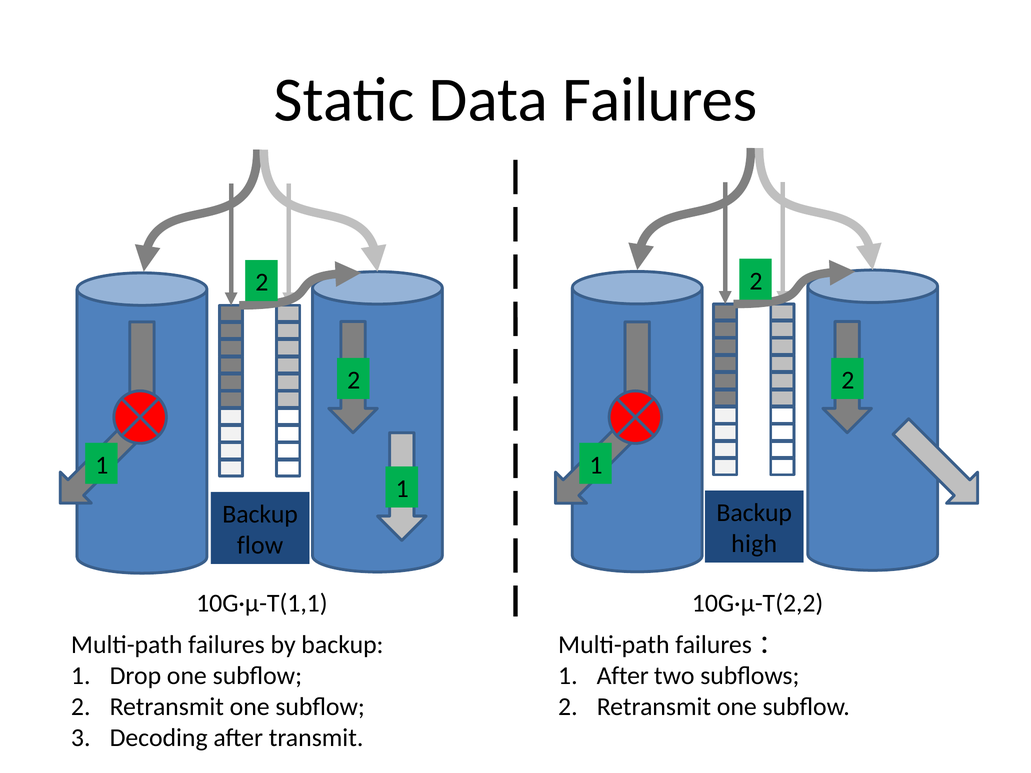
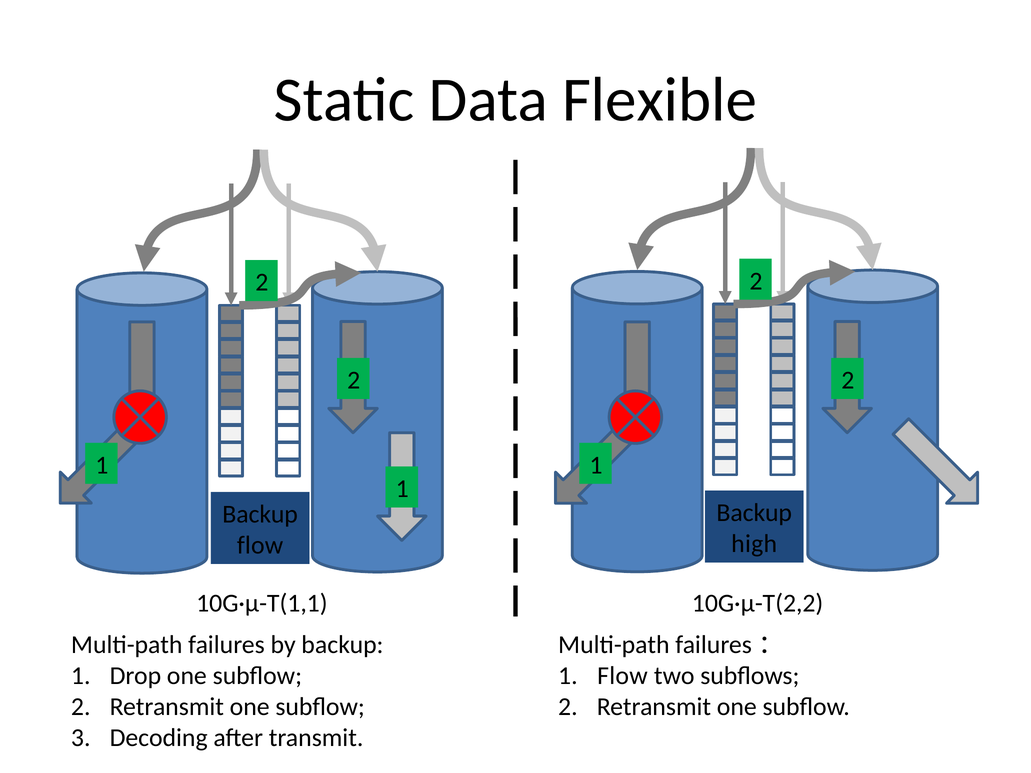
Data Failures: Failures -> Flexible
1 After: After -> Flow
